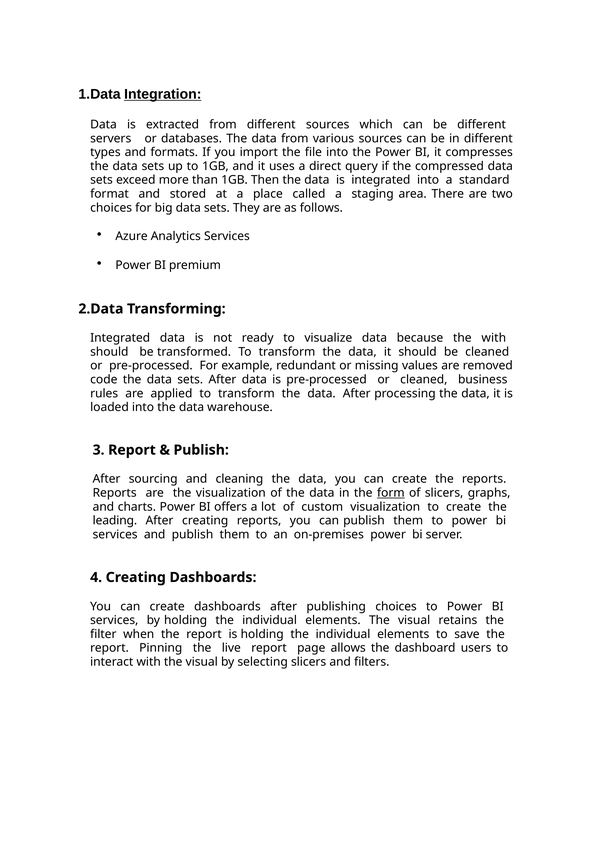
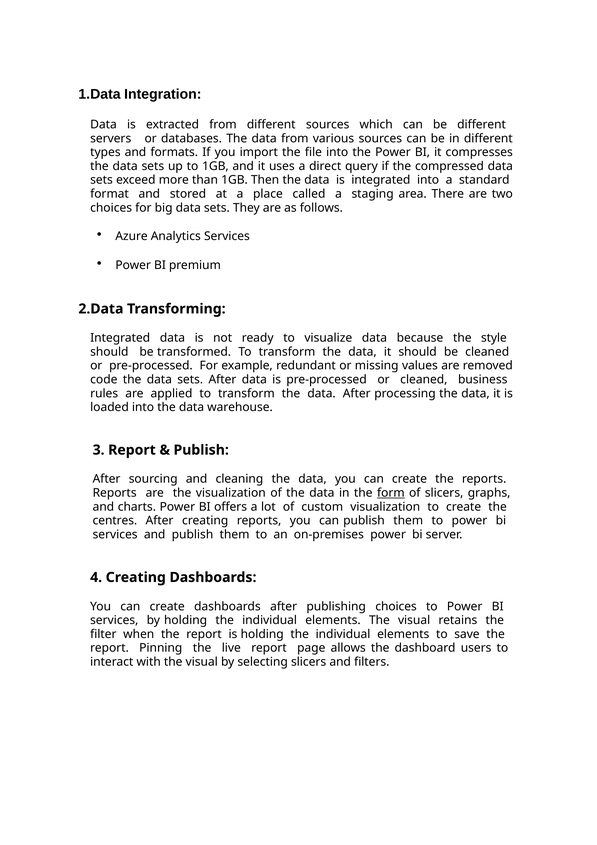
Integration underline: present -> none
the with: with -> style
leading: leading -> centres
